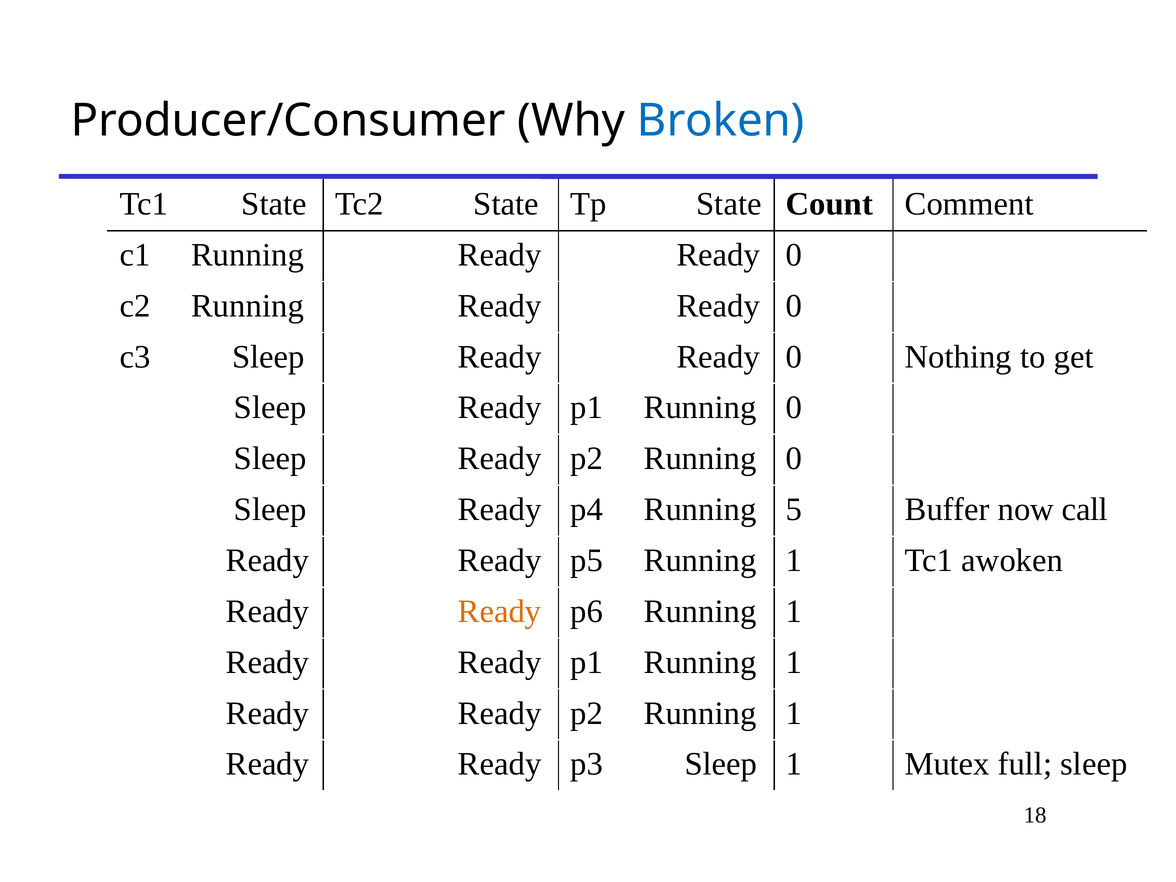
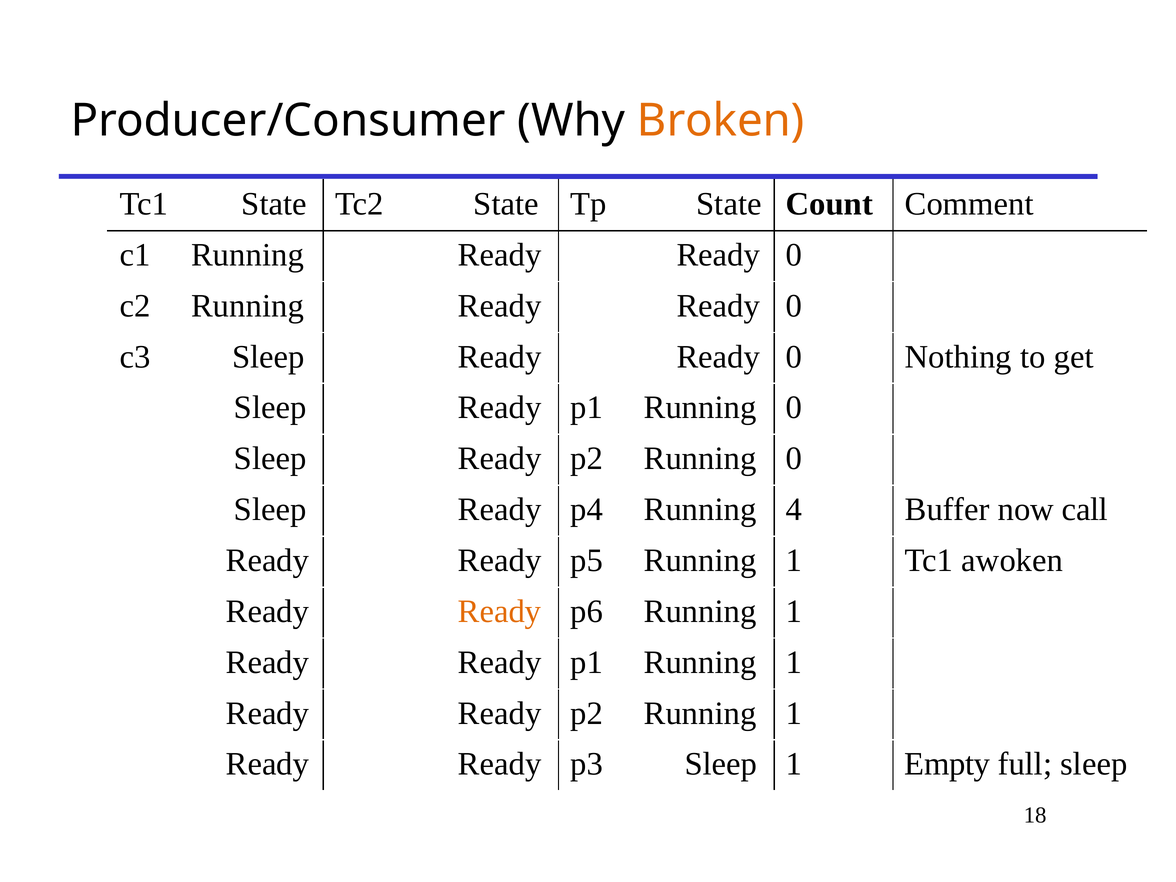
Broken colour: blue -> orange
5: 5 -> 4
Mutex: Mutex -> Empty
